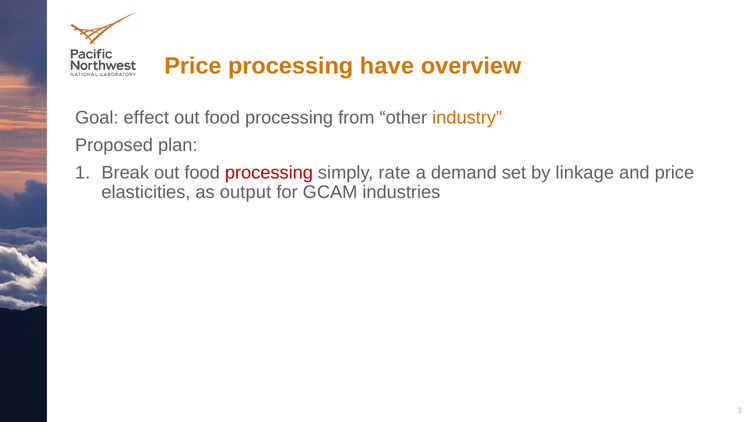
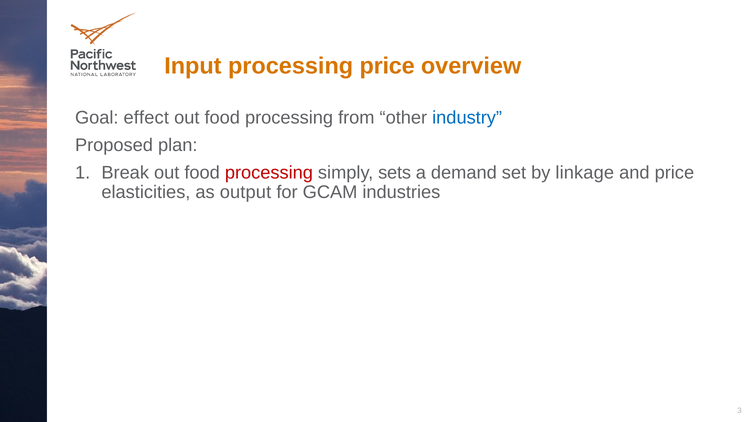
Price at (193, 66): Price -> Input
processing have: have -> price
industry colour: orange -> blue
rate: rate -> sets
